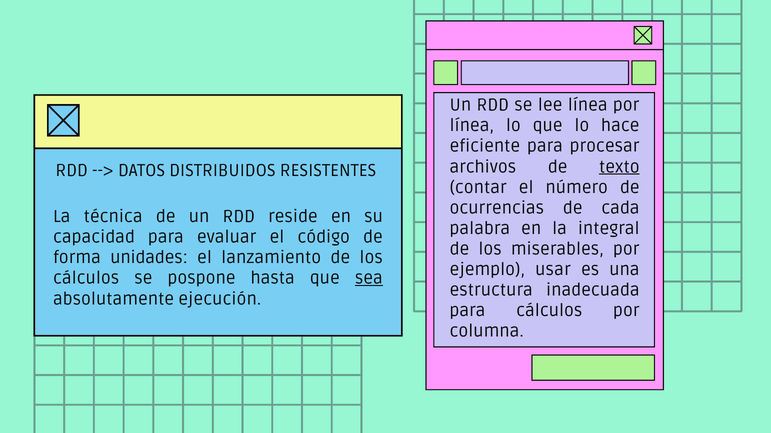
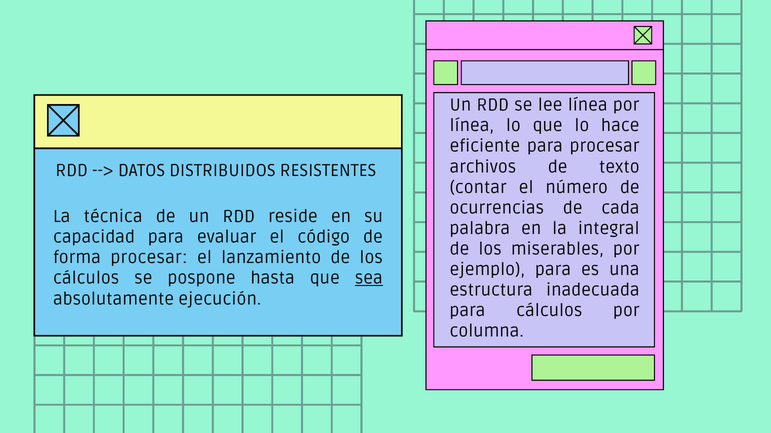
texto underline: present -> none
forma unidades: unidades -> procesar
ejemplo usar: usar -> para
